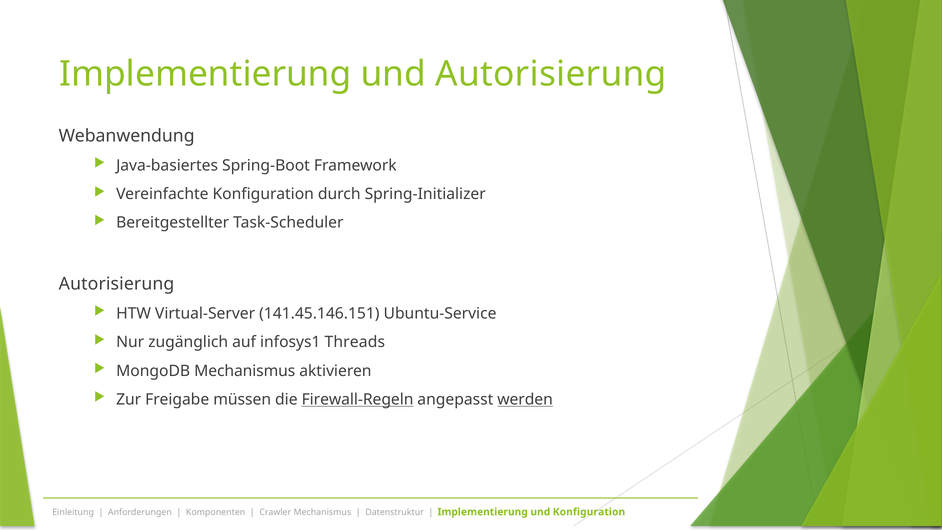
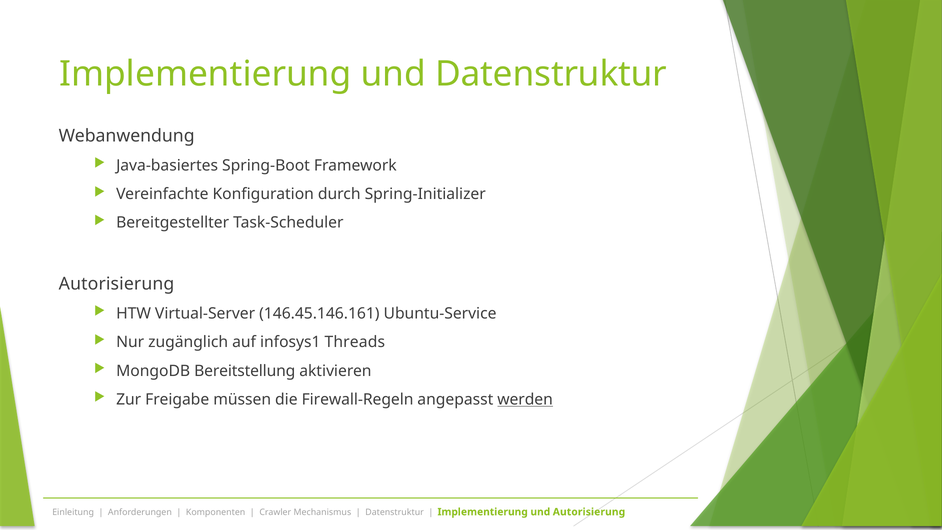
und Autorisierung: Autorisierung -> Datenstruktur
141.45.146.151: 141.45.146.151 -> 146.45.146.161
MongoDB Mechanismus: Mechanismus -> Bereitstellung
Firewall-Regeln underline: present -> none
und Konfiguration: Konfiguration -> Autorisierung
